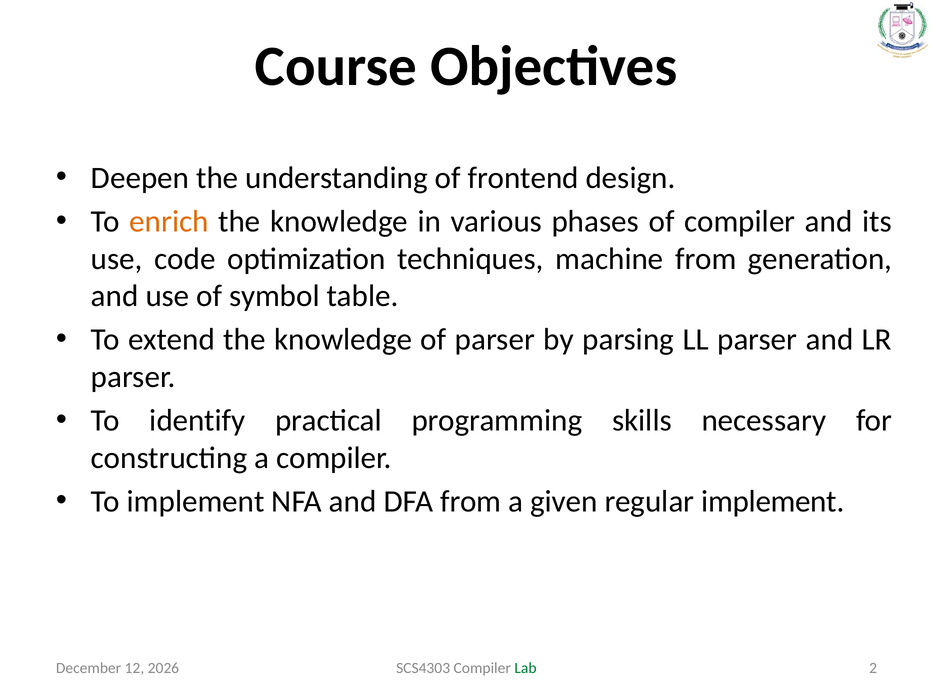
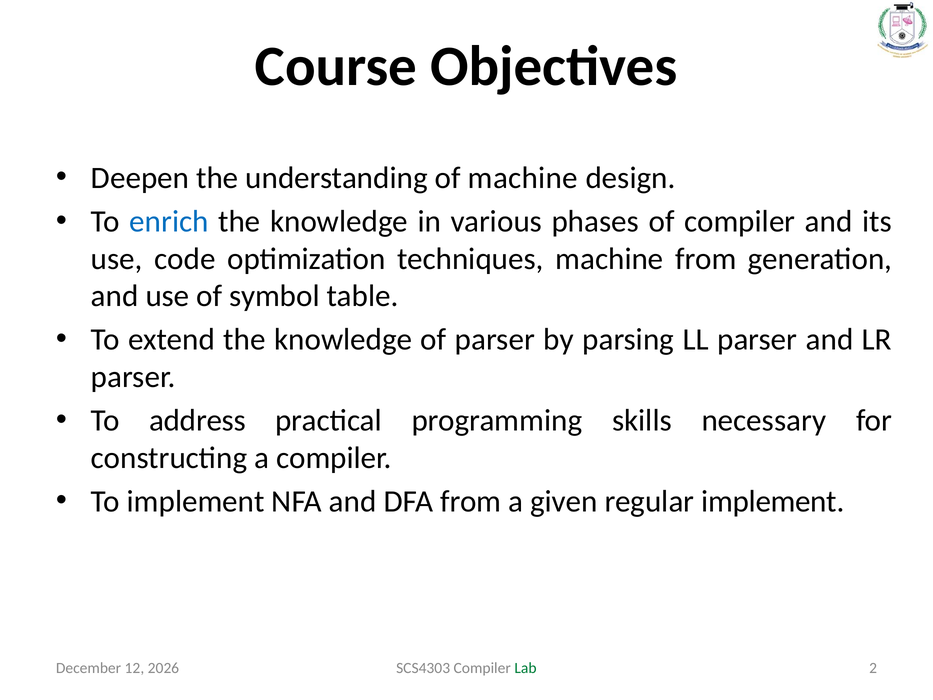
of frontend: frontend -> machine
enrich colour: orange -> blue
identify: identify -> address
